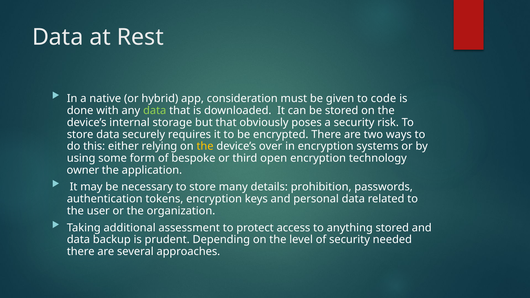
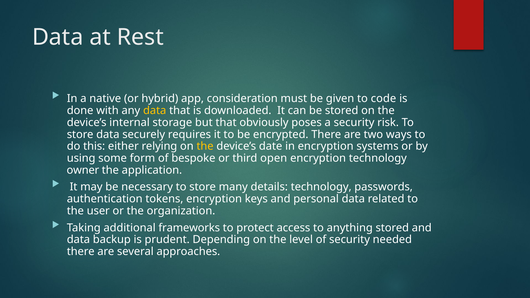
data at (155, 111) colour: light green -> yellow
over: over -> date
details prohibition: prohibition -> technology
assessment: assessment -> frameworks
